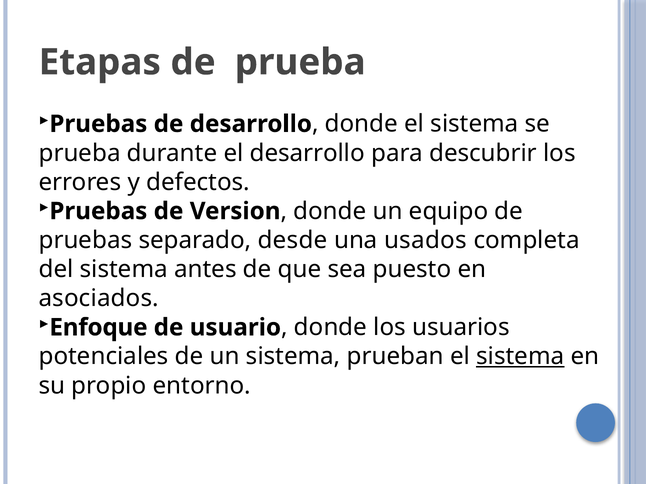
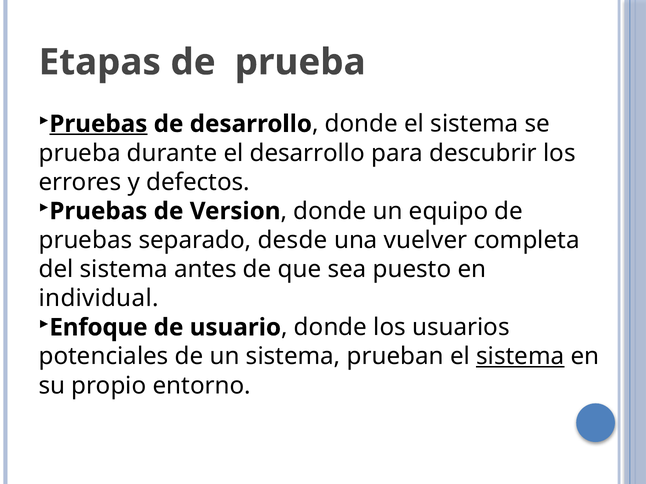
Pruebas at (98, 124) underline: none -> present
usados: usados -> vuelver
asociados: asociados -> individual
